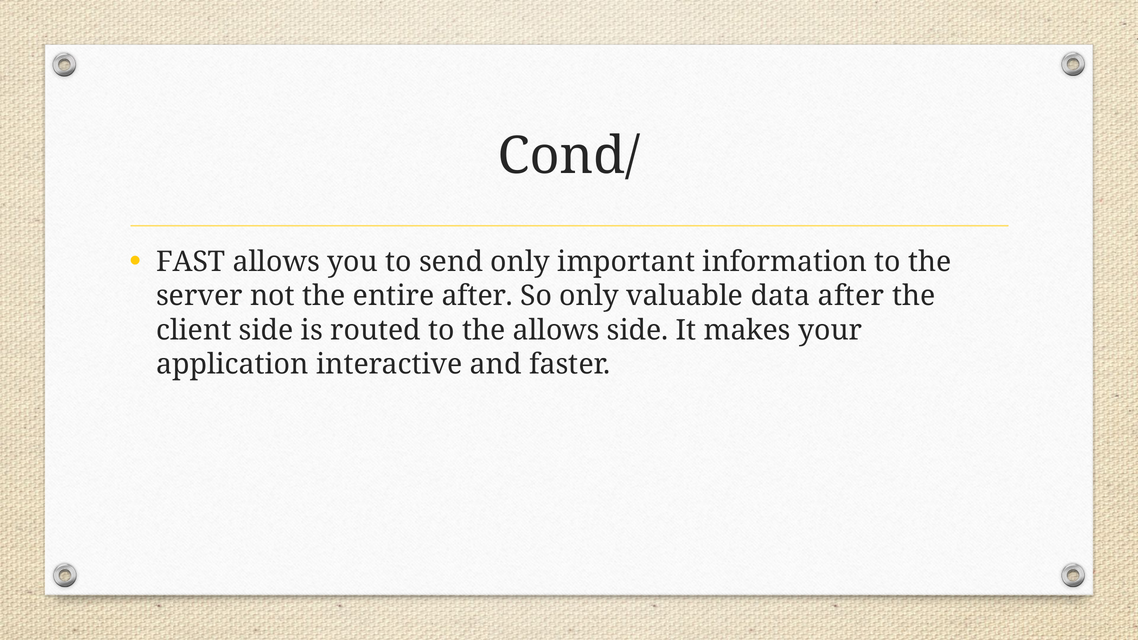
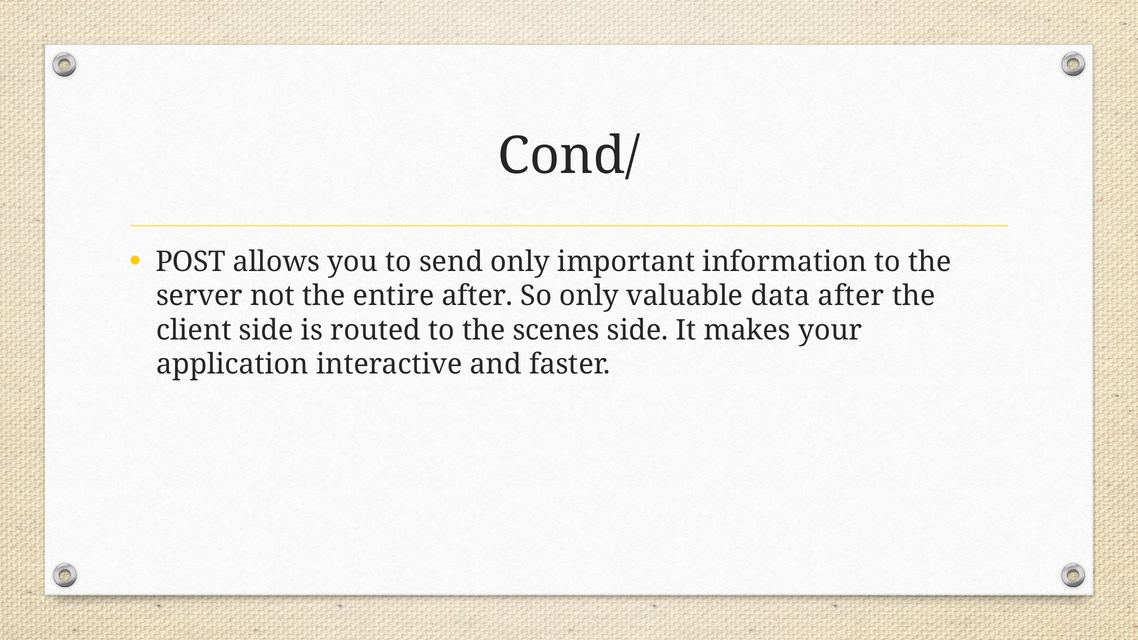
FAST: FAST -> POST
the allows: allows -> scenes
